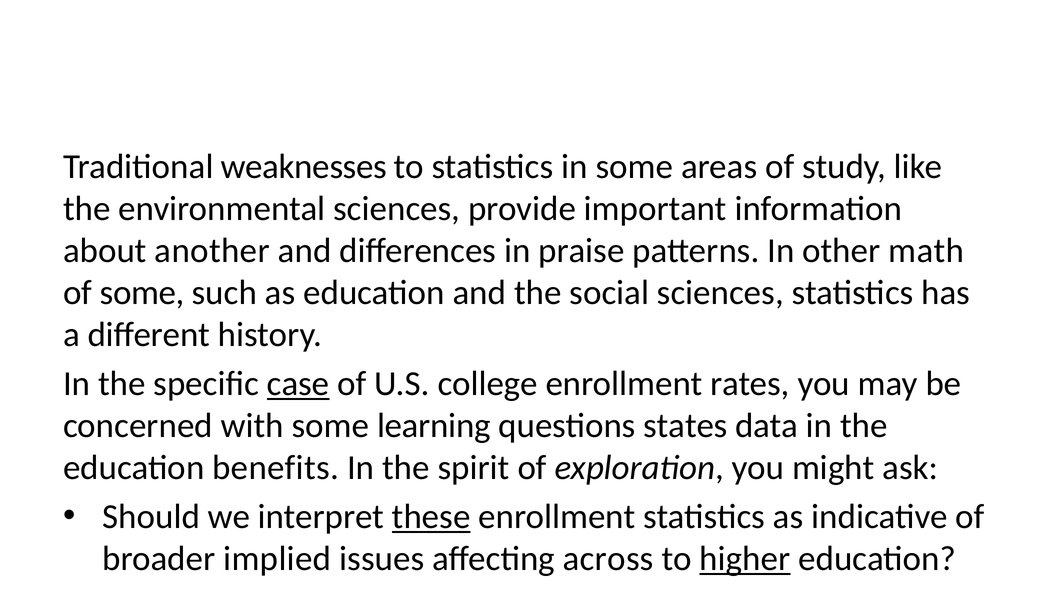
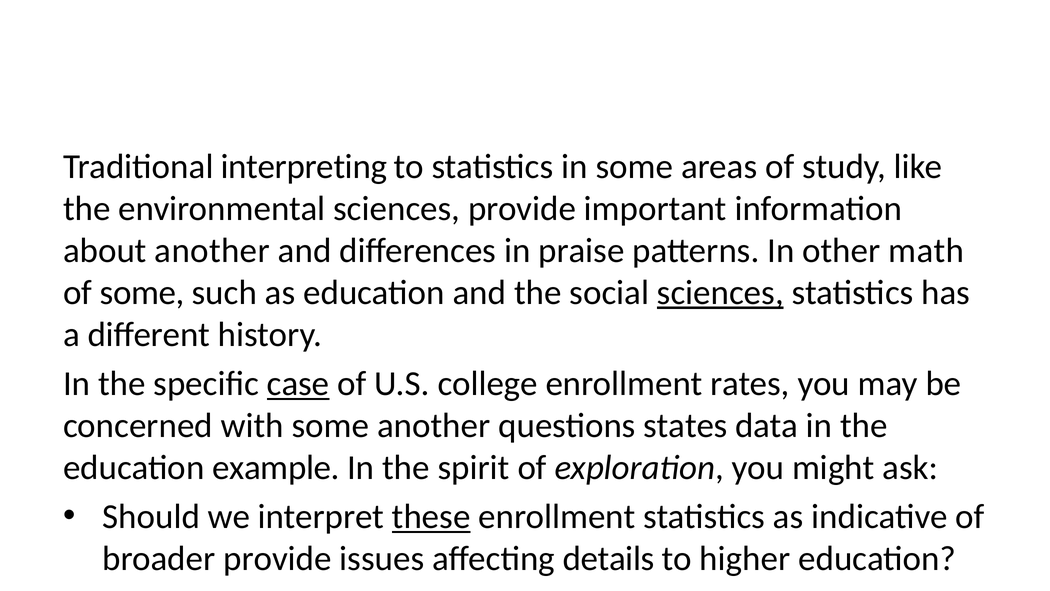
weaknesses: weaknesses -> interpreting
sciences at (720, 293) underline: none -> present
some learning: learning -> another
benefits: benefits -> example
broader implied: implied -> provide
across: across -> details
higher underline: present -> none
